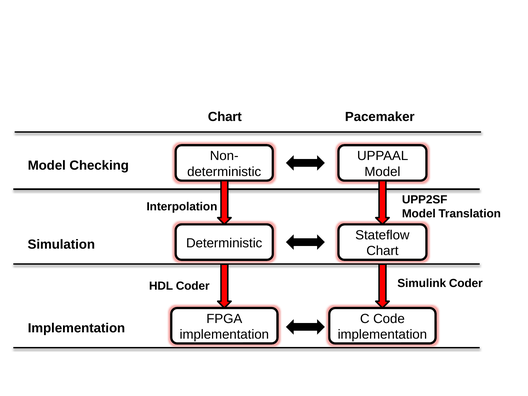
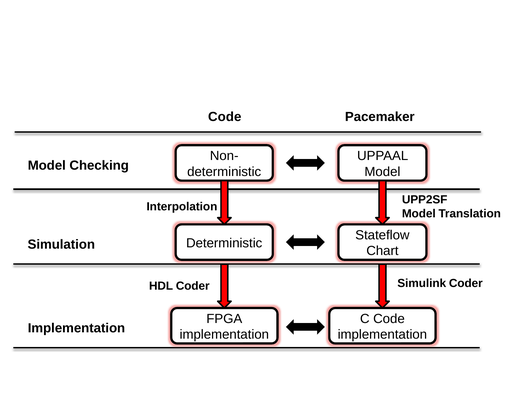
Chart at (225, 117): Chart -> Code
